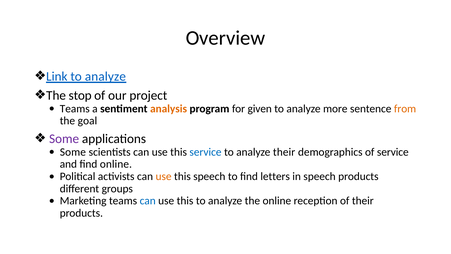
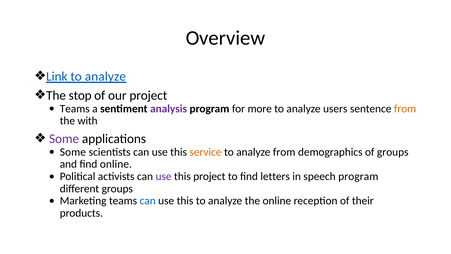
analysis colour: orange -> purple
given: given -> more
more: more -> users
goal: goal -> with
service at (205, 152) colour: blue -> orange
analyze their: their -> from
of service: service -> groups
use at (164, 176) colour: orange -> purple
this speech: speech -> project
speech products: products -> program
